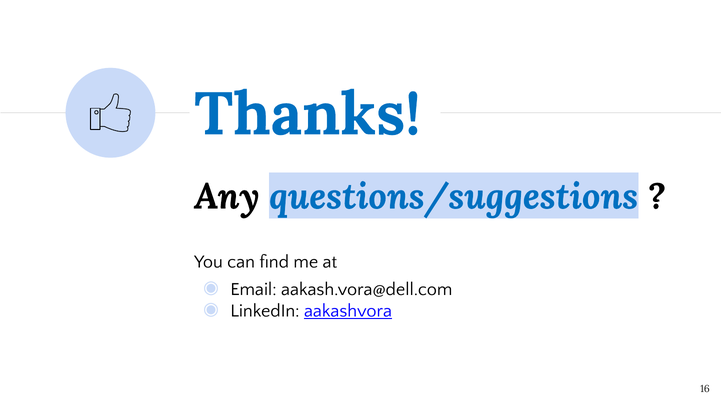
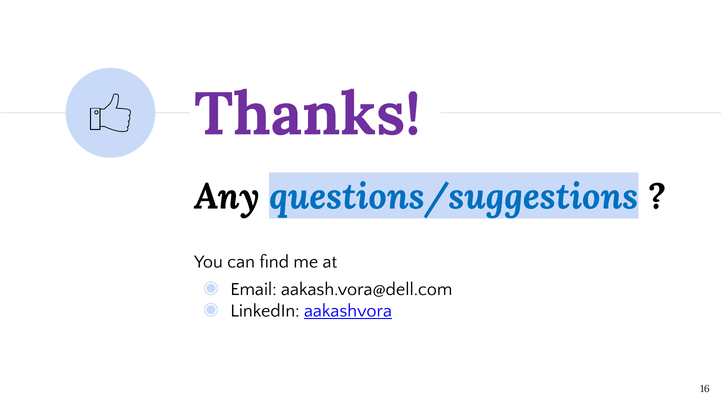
Thanks colour: blue -> purple
